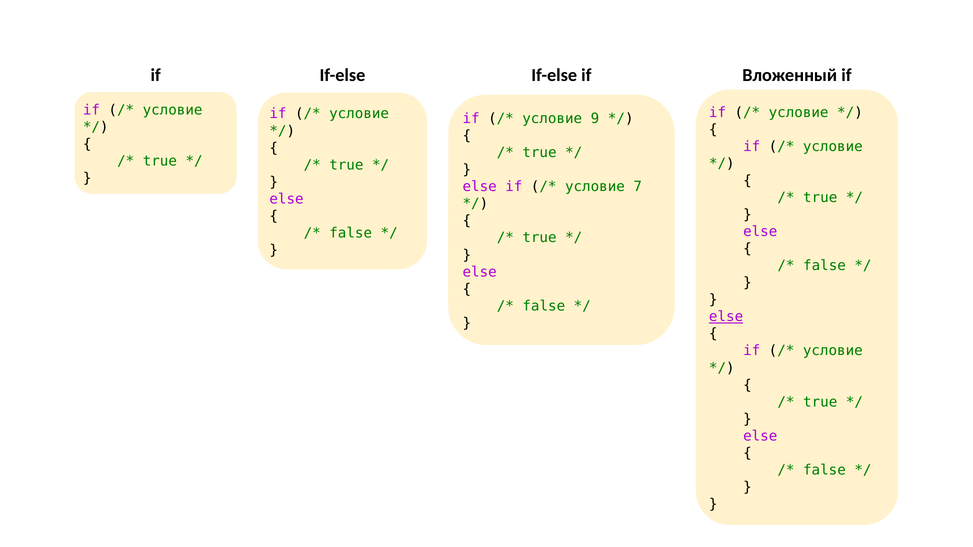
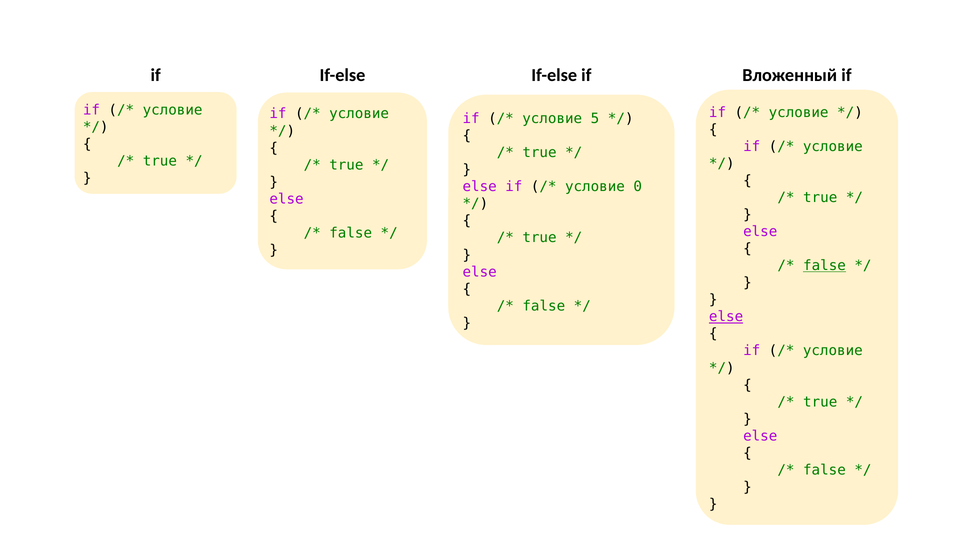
9: 9 -> 5
7: 7 -> 0
false at (824, 266) underline: none -> present
